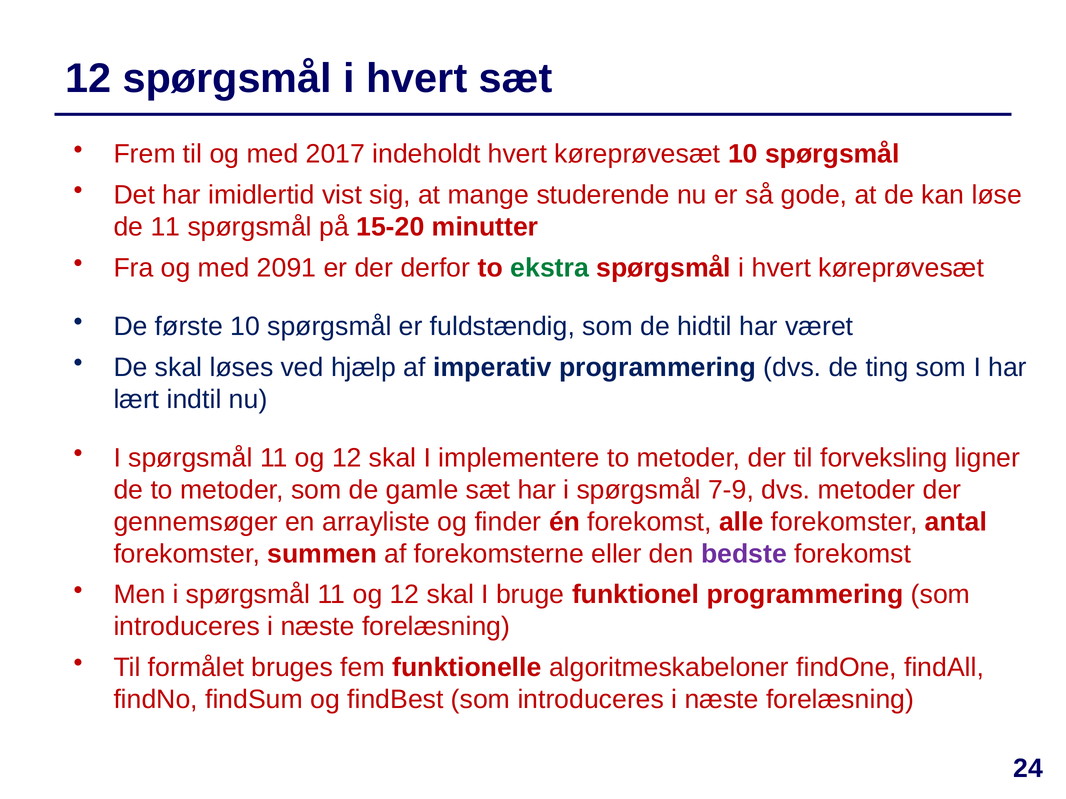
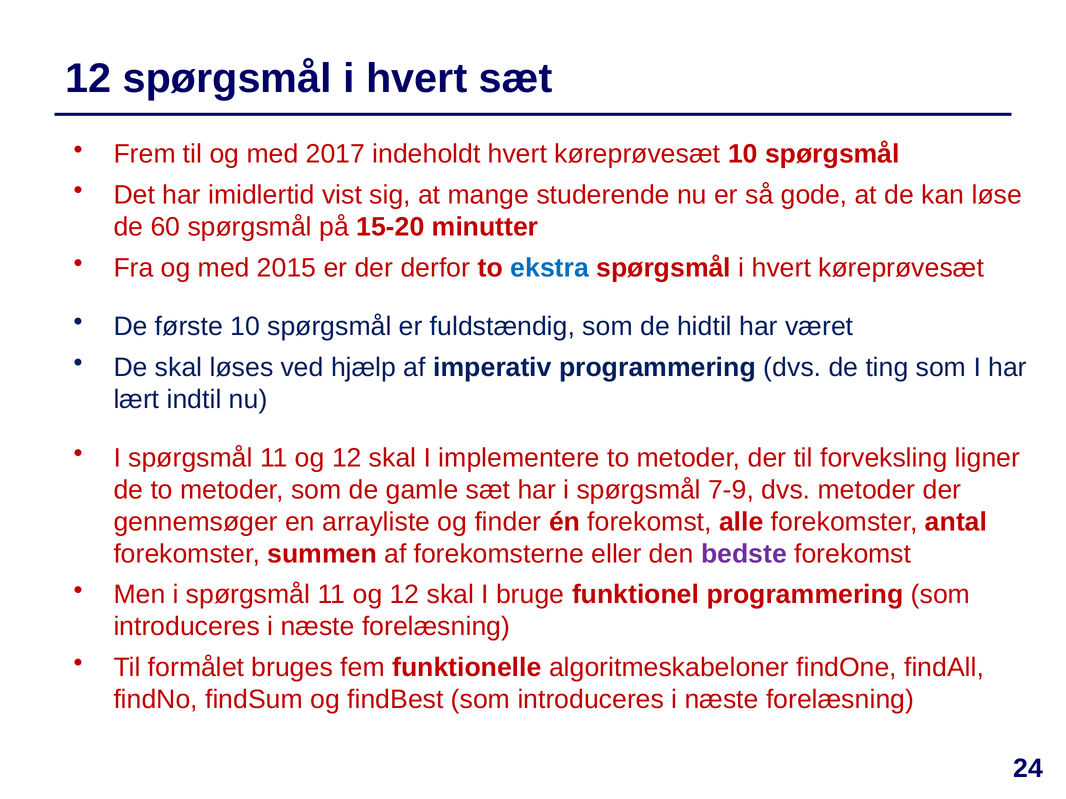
de 11: 11 -> 60
2091: 2091 -> 2015
ekstra colour: green -> blue
